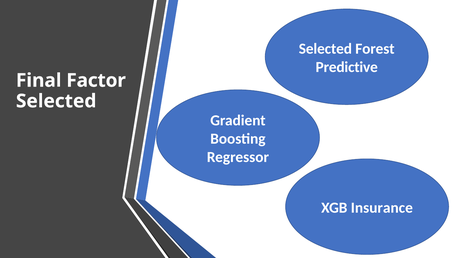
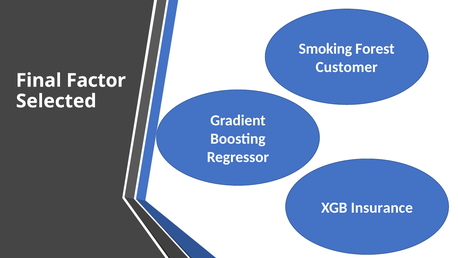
Selected at (325, 49): Selected -> Smoking
Predictive: Predictive -> Customer
